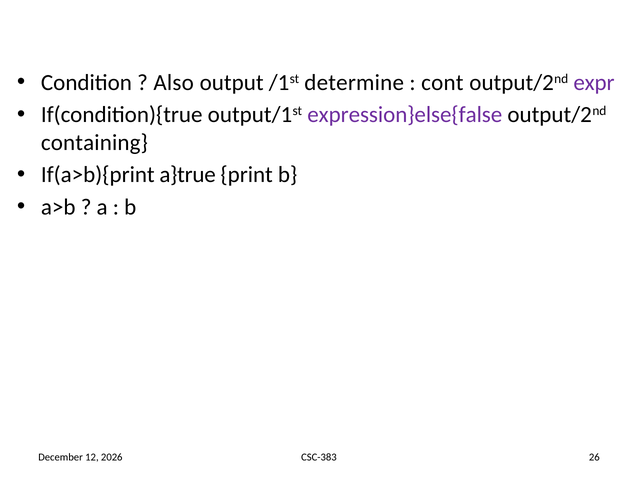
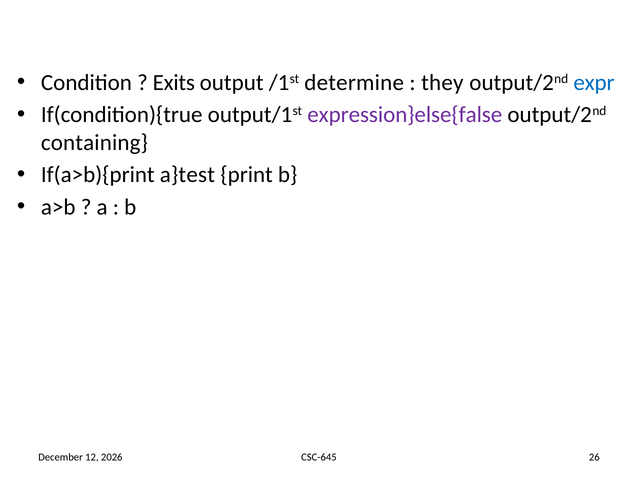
Also: Also -> Exits
cont: cont -> they
expr colour: purple -> blue
a}true: a}true -> a}test
CSC-383: CSC-383 -> CSC-645
